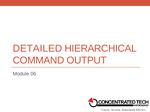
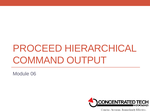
DETAILED: DETAILED -> PROCEED
